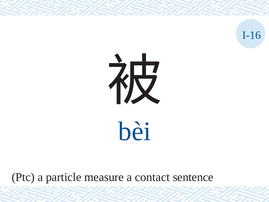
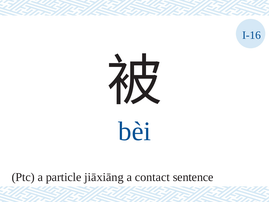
measure: measure -> jiāxiāng
